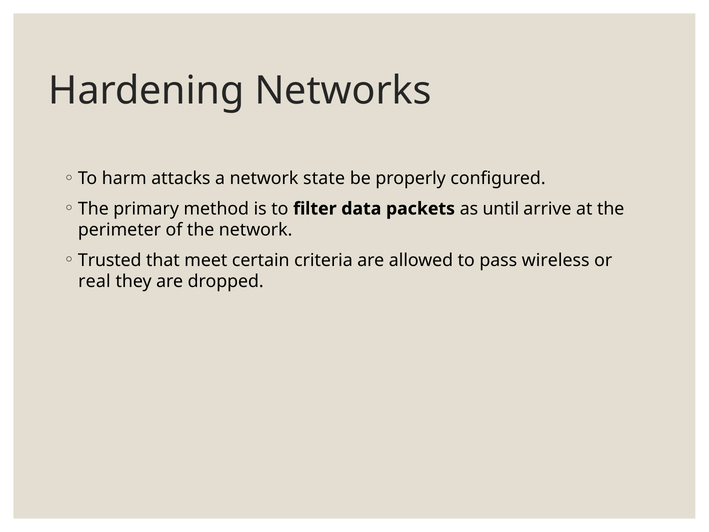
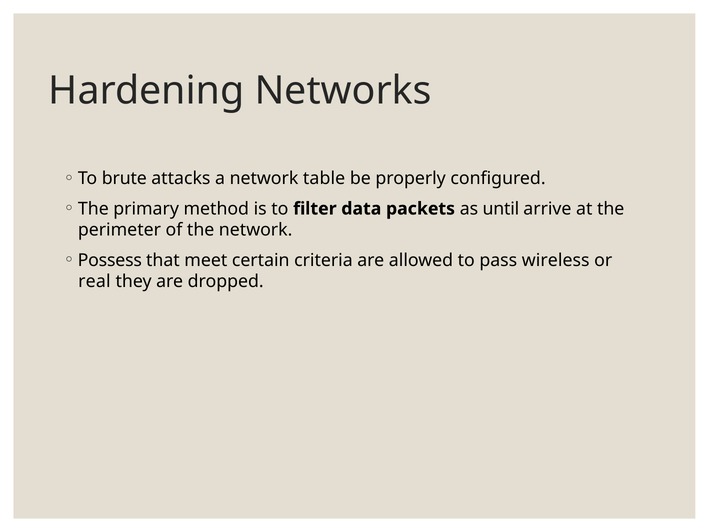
harm: harm -> brute
state: state -> table
Trusted: Trusted -> Possess
